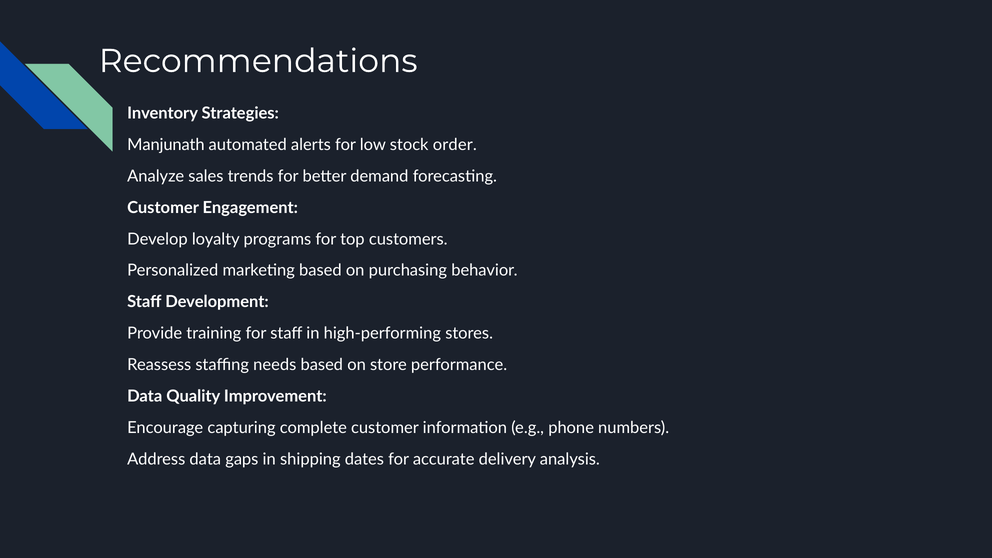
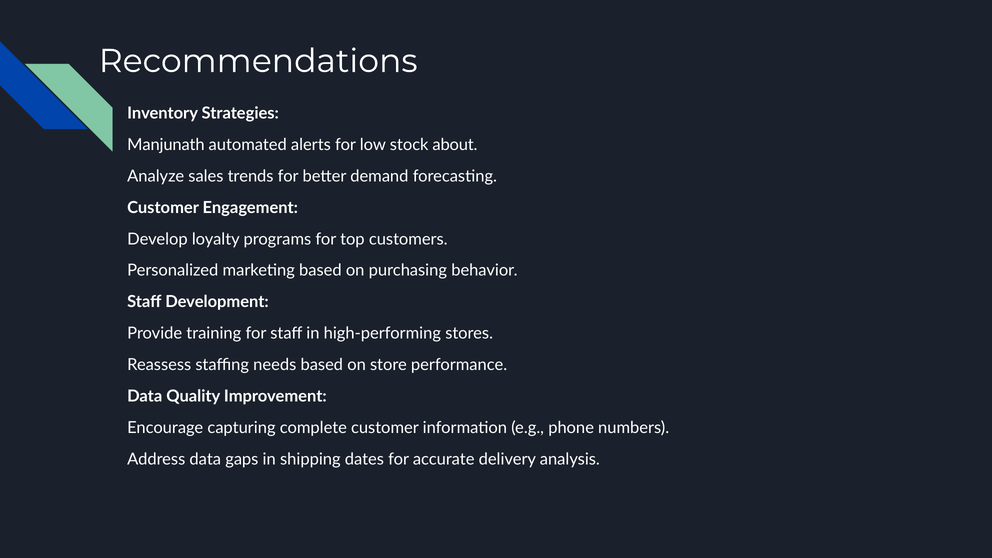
order: order -> about
